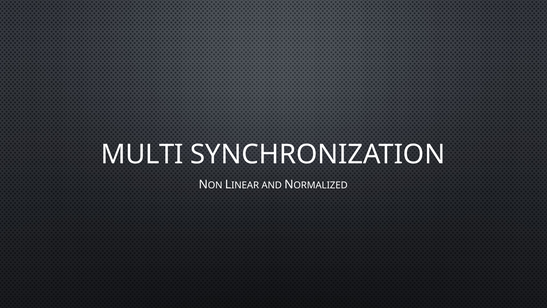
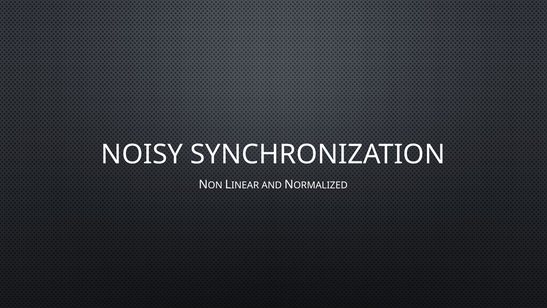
MULTI: MULTI -> NOISY
